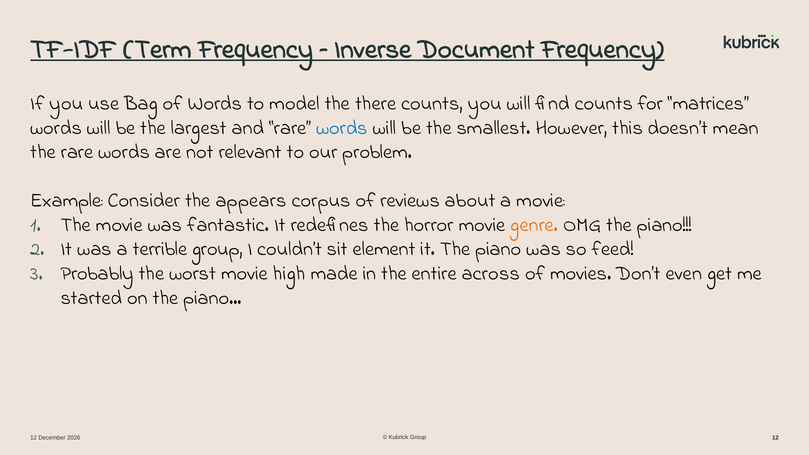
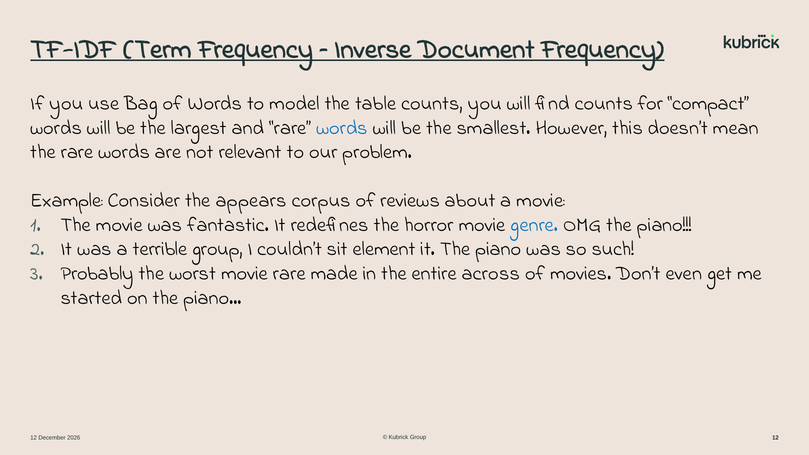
there: there -> table
matrices: matrices -> compact
genre colour: orange -> blue
feed: feed -> such
movie high: high -> rare
